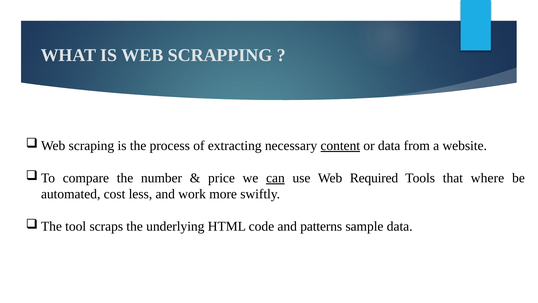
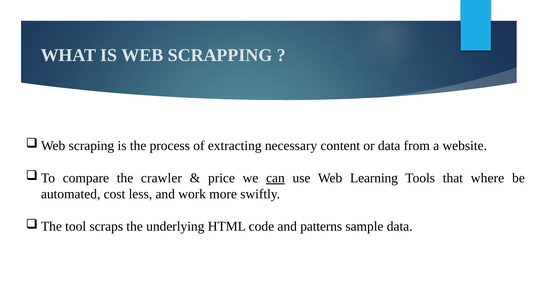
content underline: present -> none
number: number -> crawler
Required: Required -> Learning
